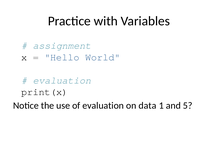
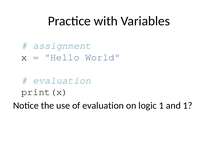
data: data -> logic
and 5: 5 -> 1
